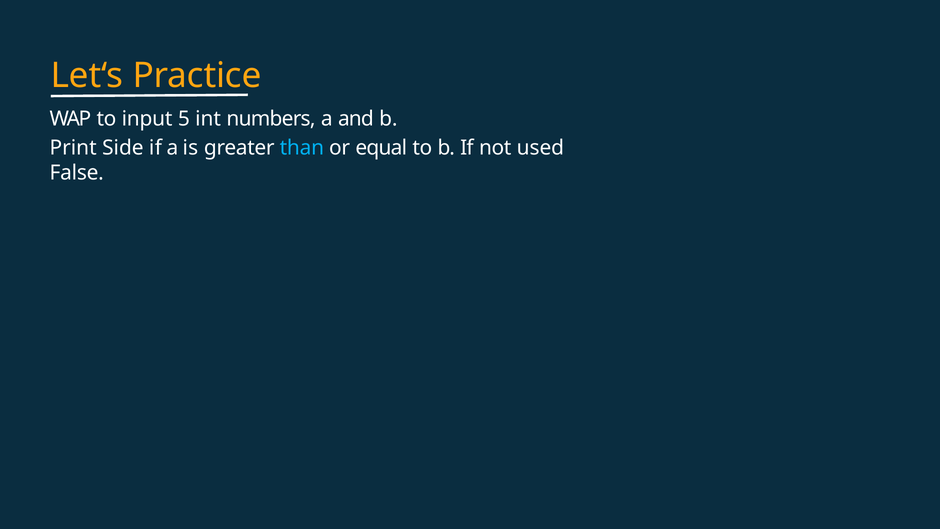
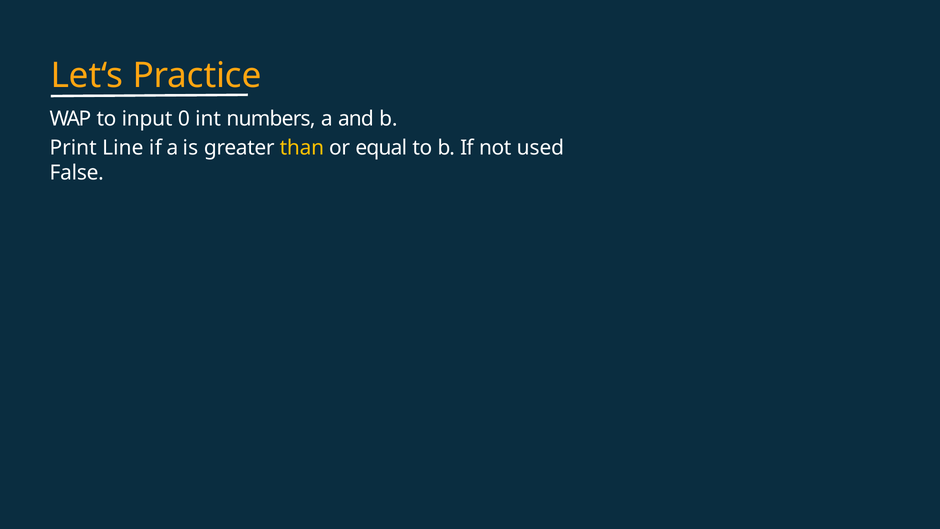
5: 5 -> 0
Side: Side -> Line
than colour: light blue -> yellow
